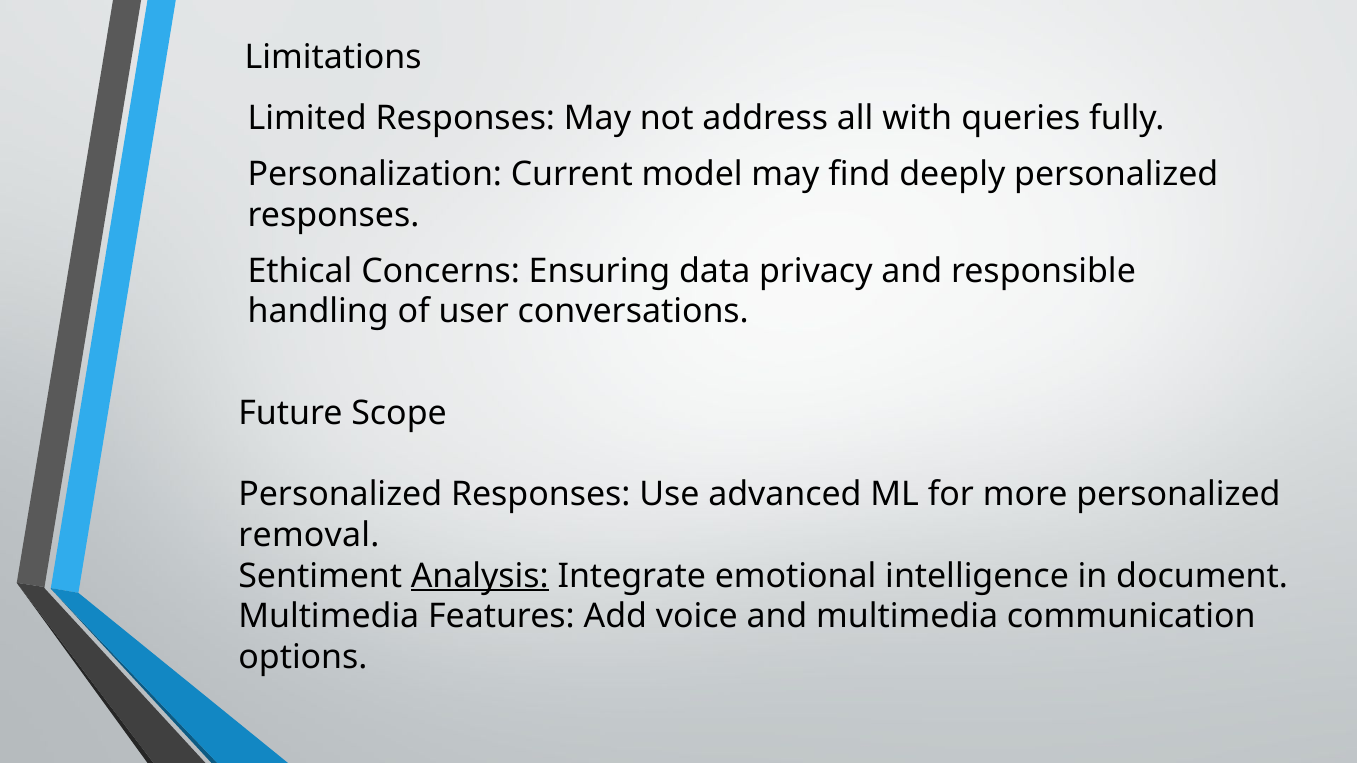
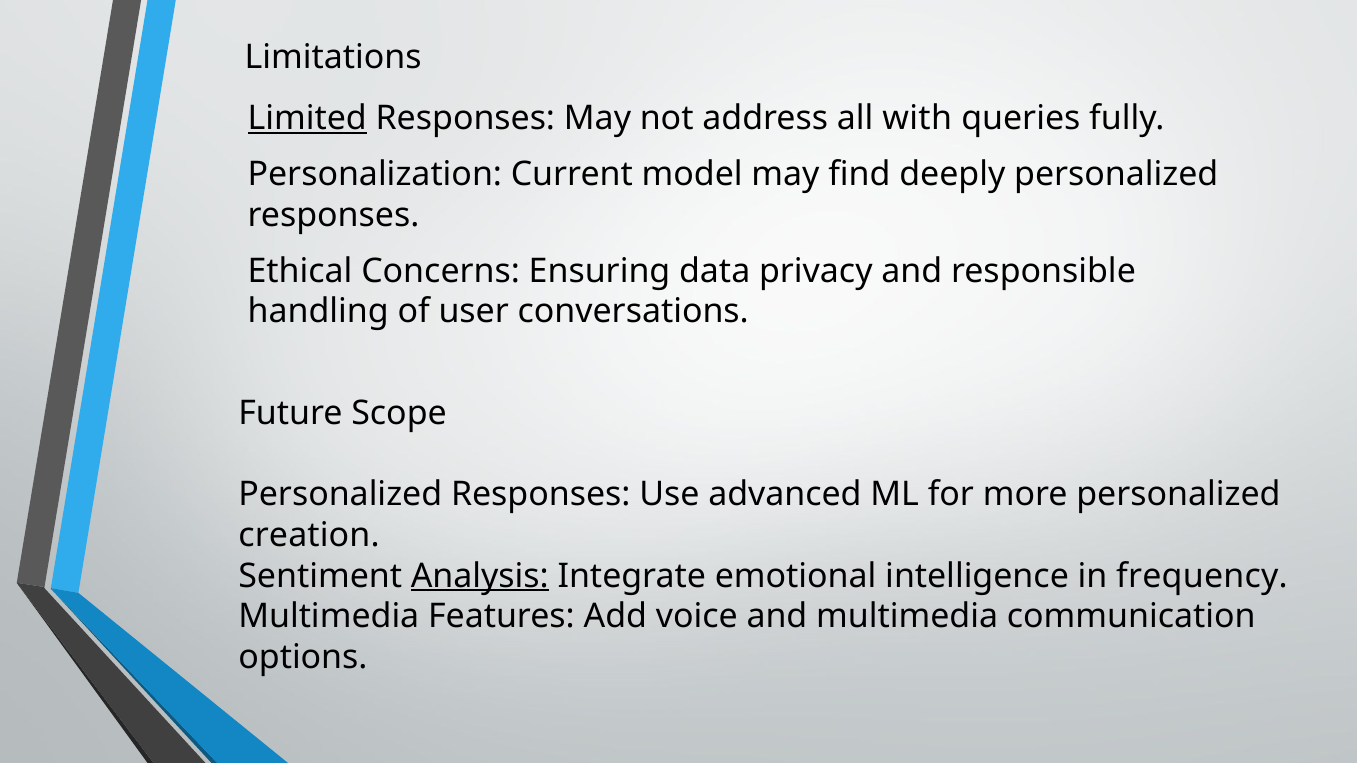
Limited underline: none -> present
removal: removal -> creation
document: document -> frequency
